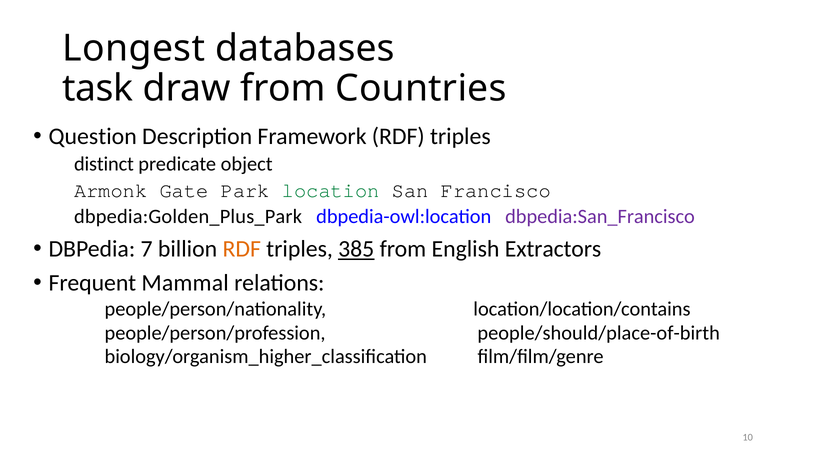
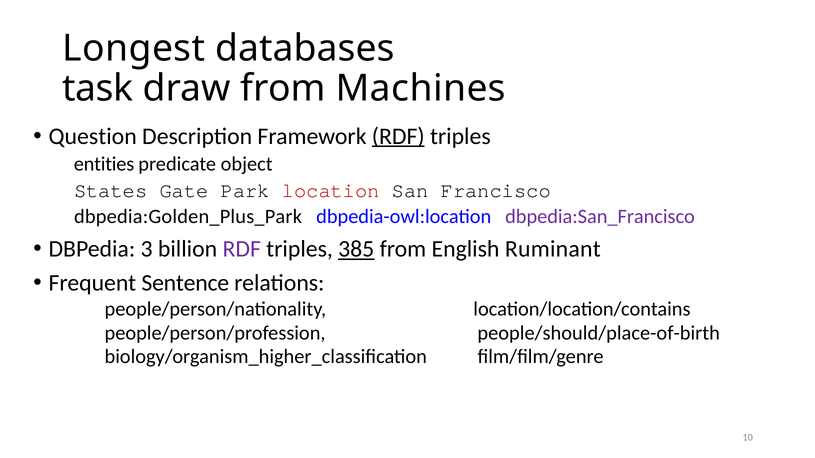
Countries: Countries -> Machines
RDF at (398, 136) underline: none -> present
distinct: distinct -> entities
Armonk: Armonk -> States
location colour: green -> red
7: 7 -> 3
RDF at (242, 249) colour: orange -> purple
Extractors: Extractors -> Ruminant
Mammal: Mammal -> Sentence
